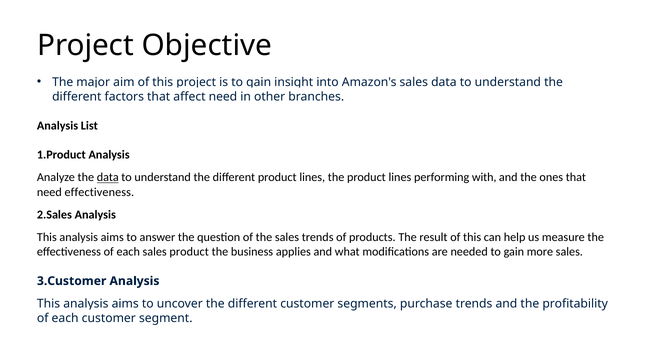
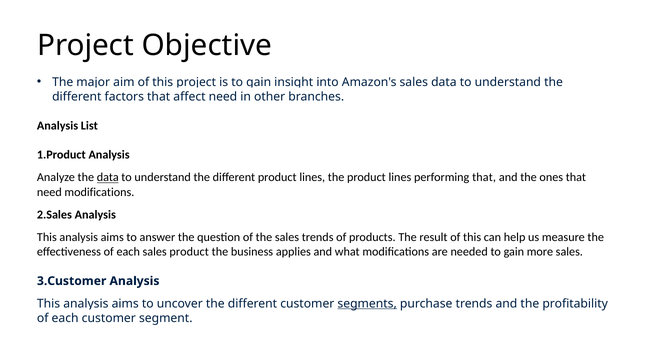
performing with: with -> that
need effectiveness: effectiveness -> modifications
segments underline: none -> present
